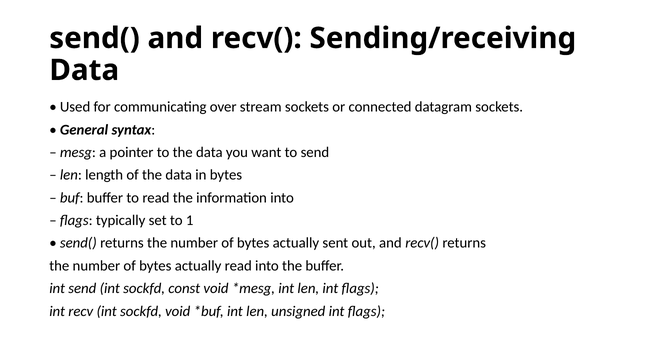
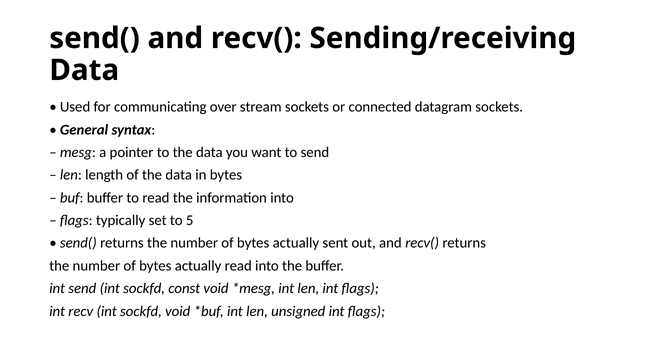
1: 1 -> 5
